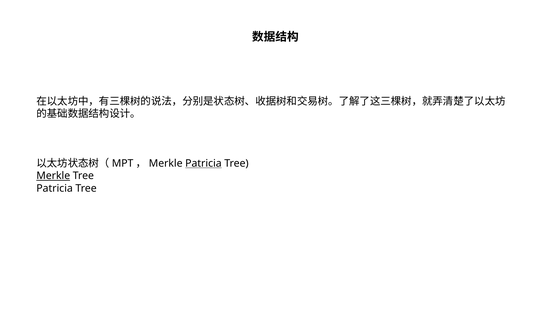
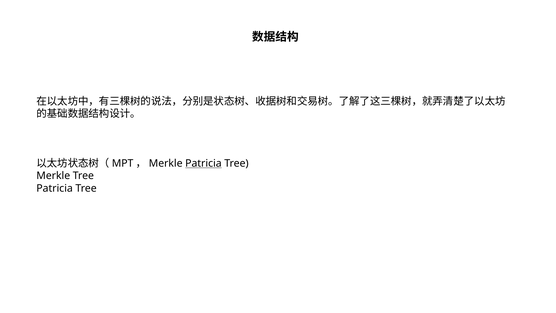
Merkle underline: present -> none
